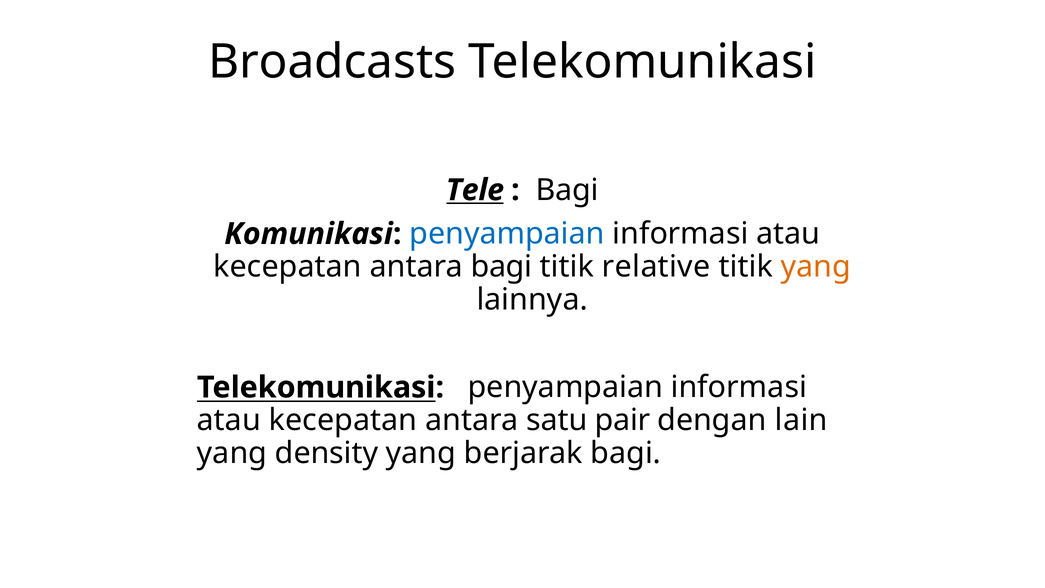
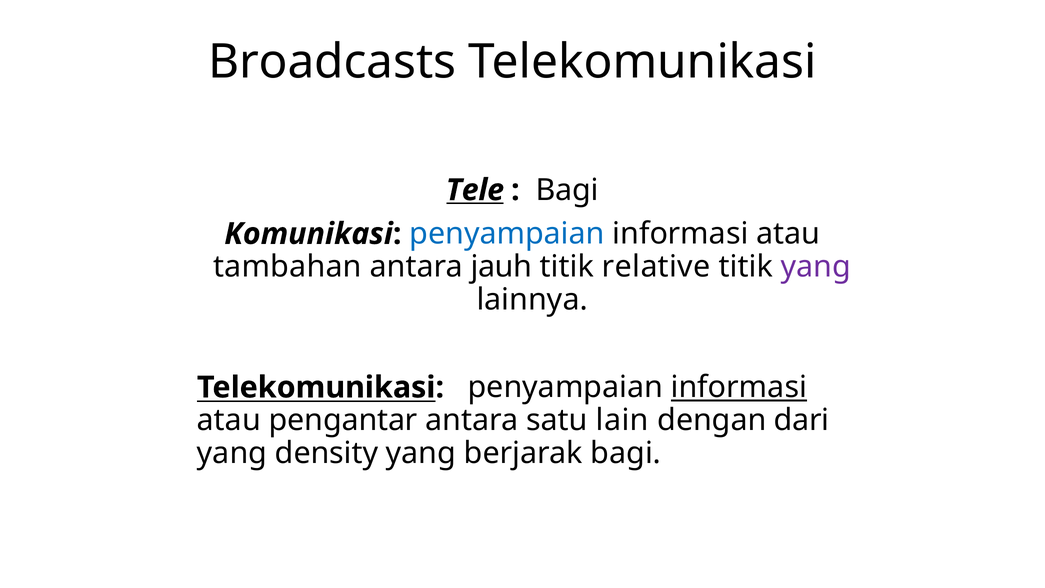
kecepatan at (288, 267): kecepatan -> tambahan
antara bagi: bagi -> jauh
yang at (816, 267) colour: orange -> purple
informasi at (739, 387) underline: none -> present
kecepatan at (343, 420): kecepatan -> pengantar
pair: pair -> lain
lain: lain -> dari
